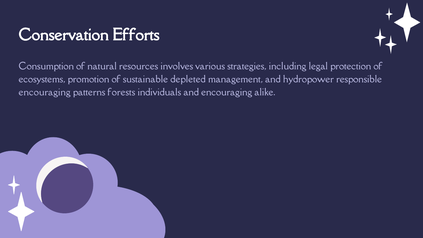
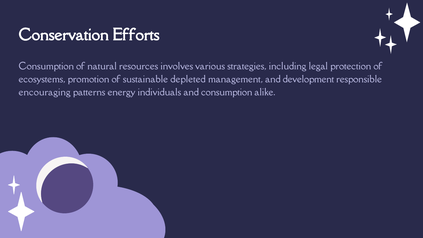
hydropower: hydropower -> development
forests: forests -> energy
and encouraging: encouraging -> consumption
